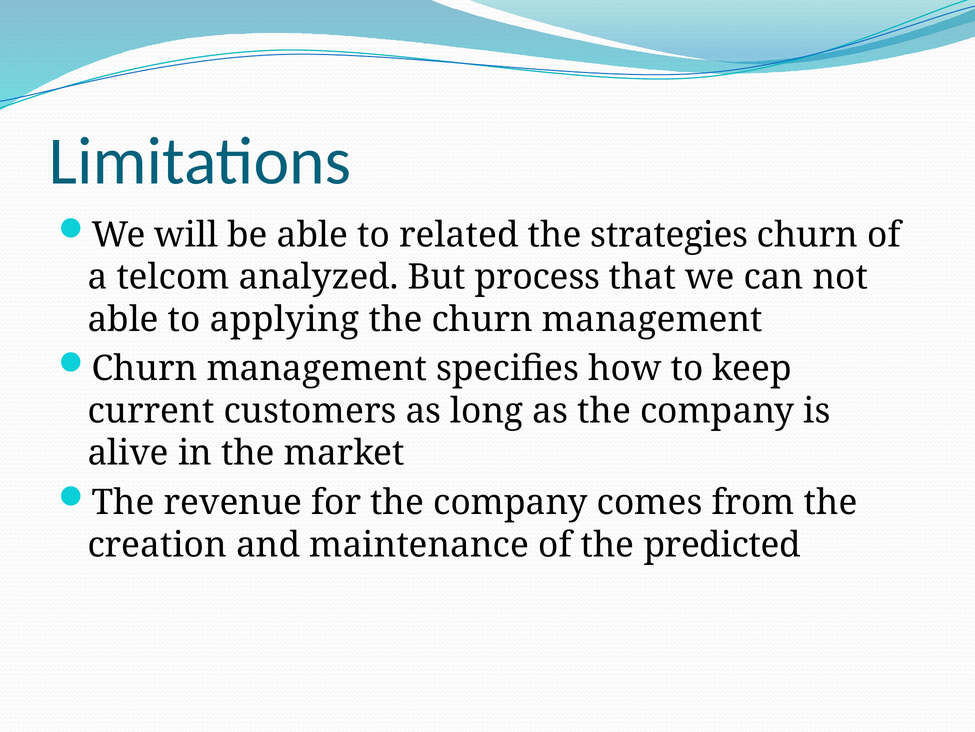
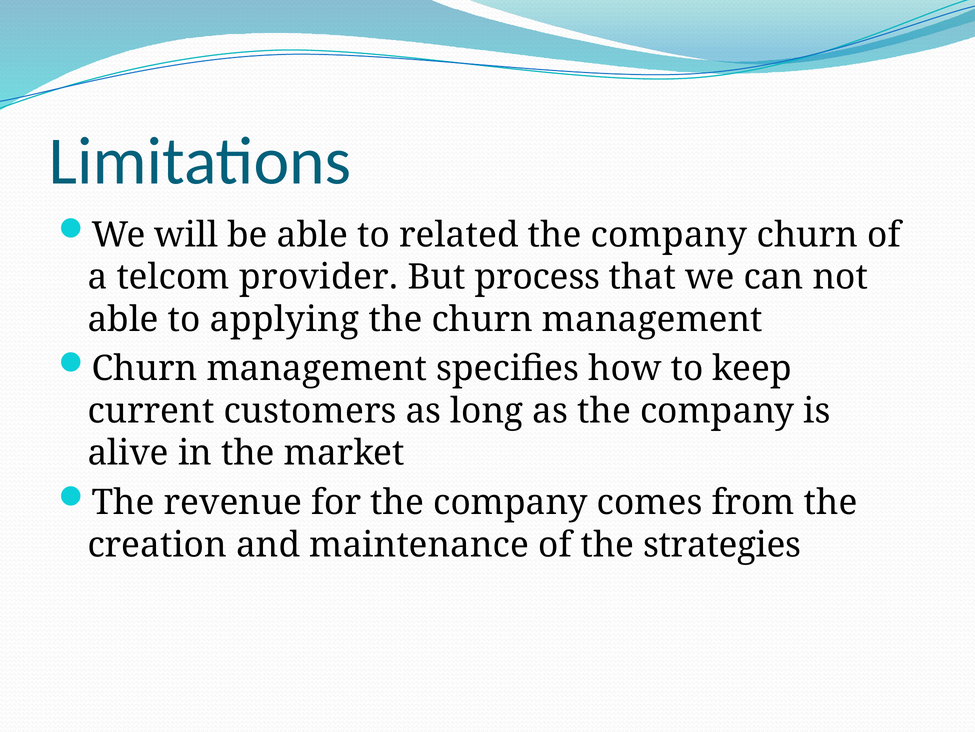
strategies at (669, 235): strategies -> company
analyzed: analyzed -> provider
predicted: predicted -> strategies
